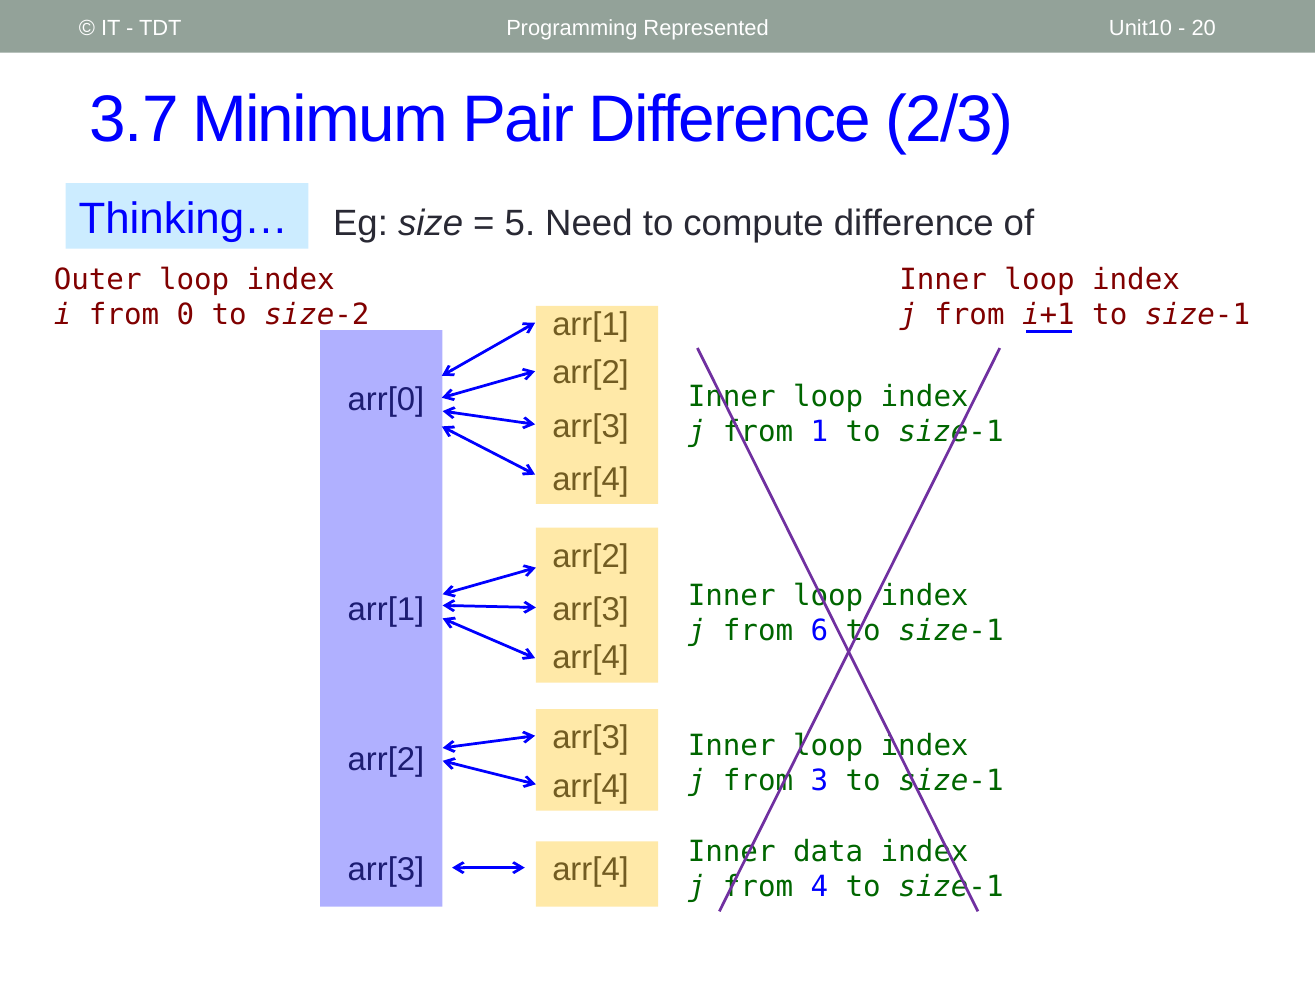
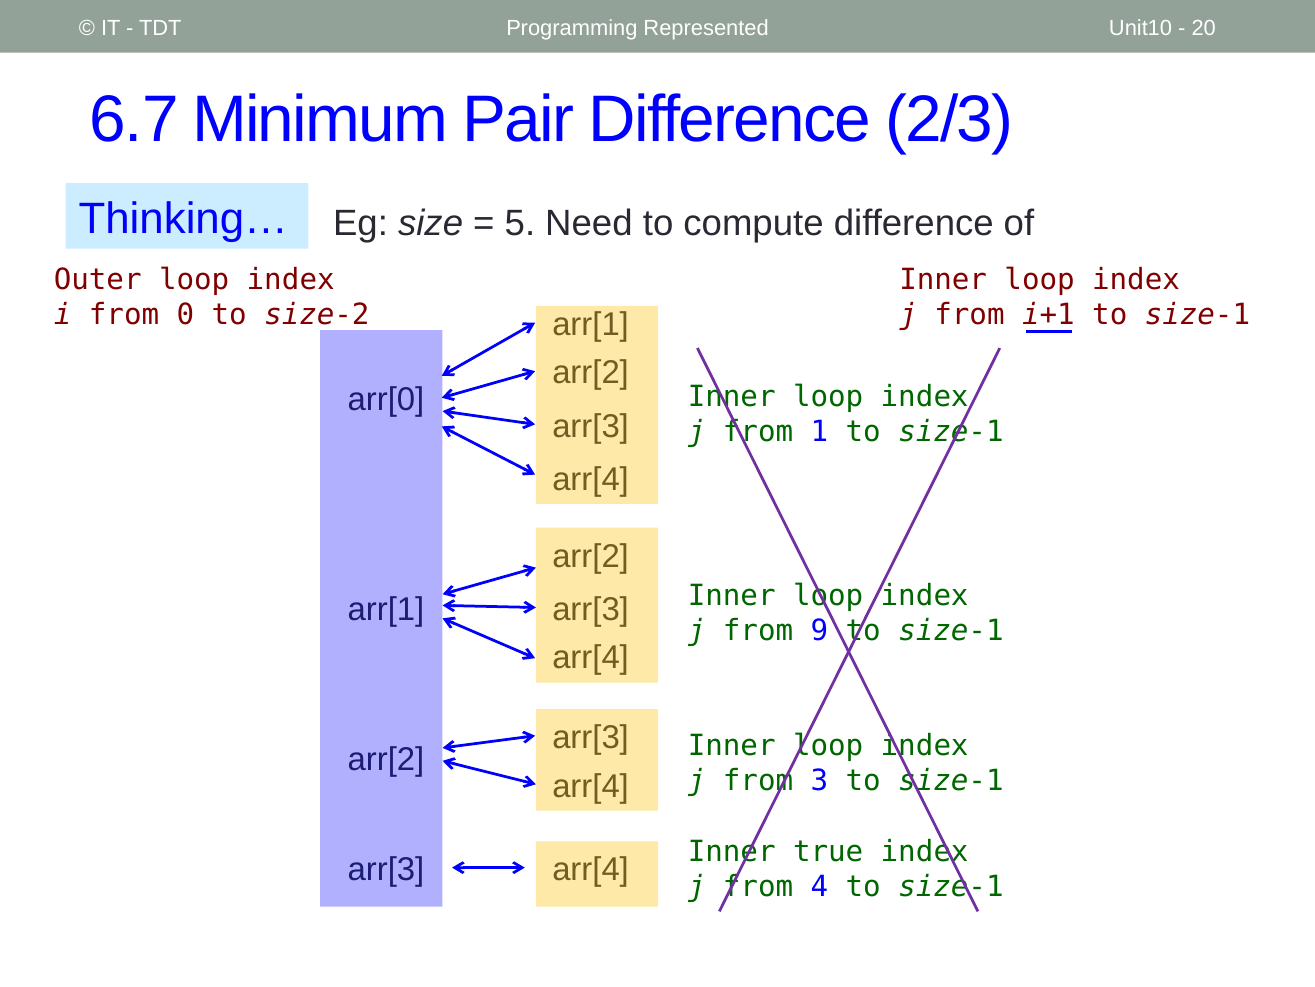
3.7: 3.7 -> 6.7
6: 6 -> 9
data: data -> true
